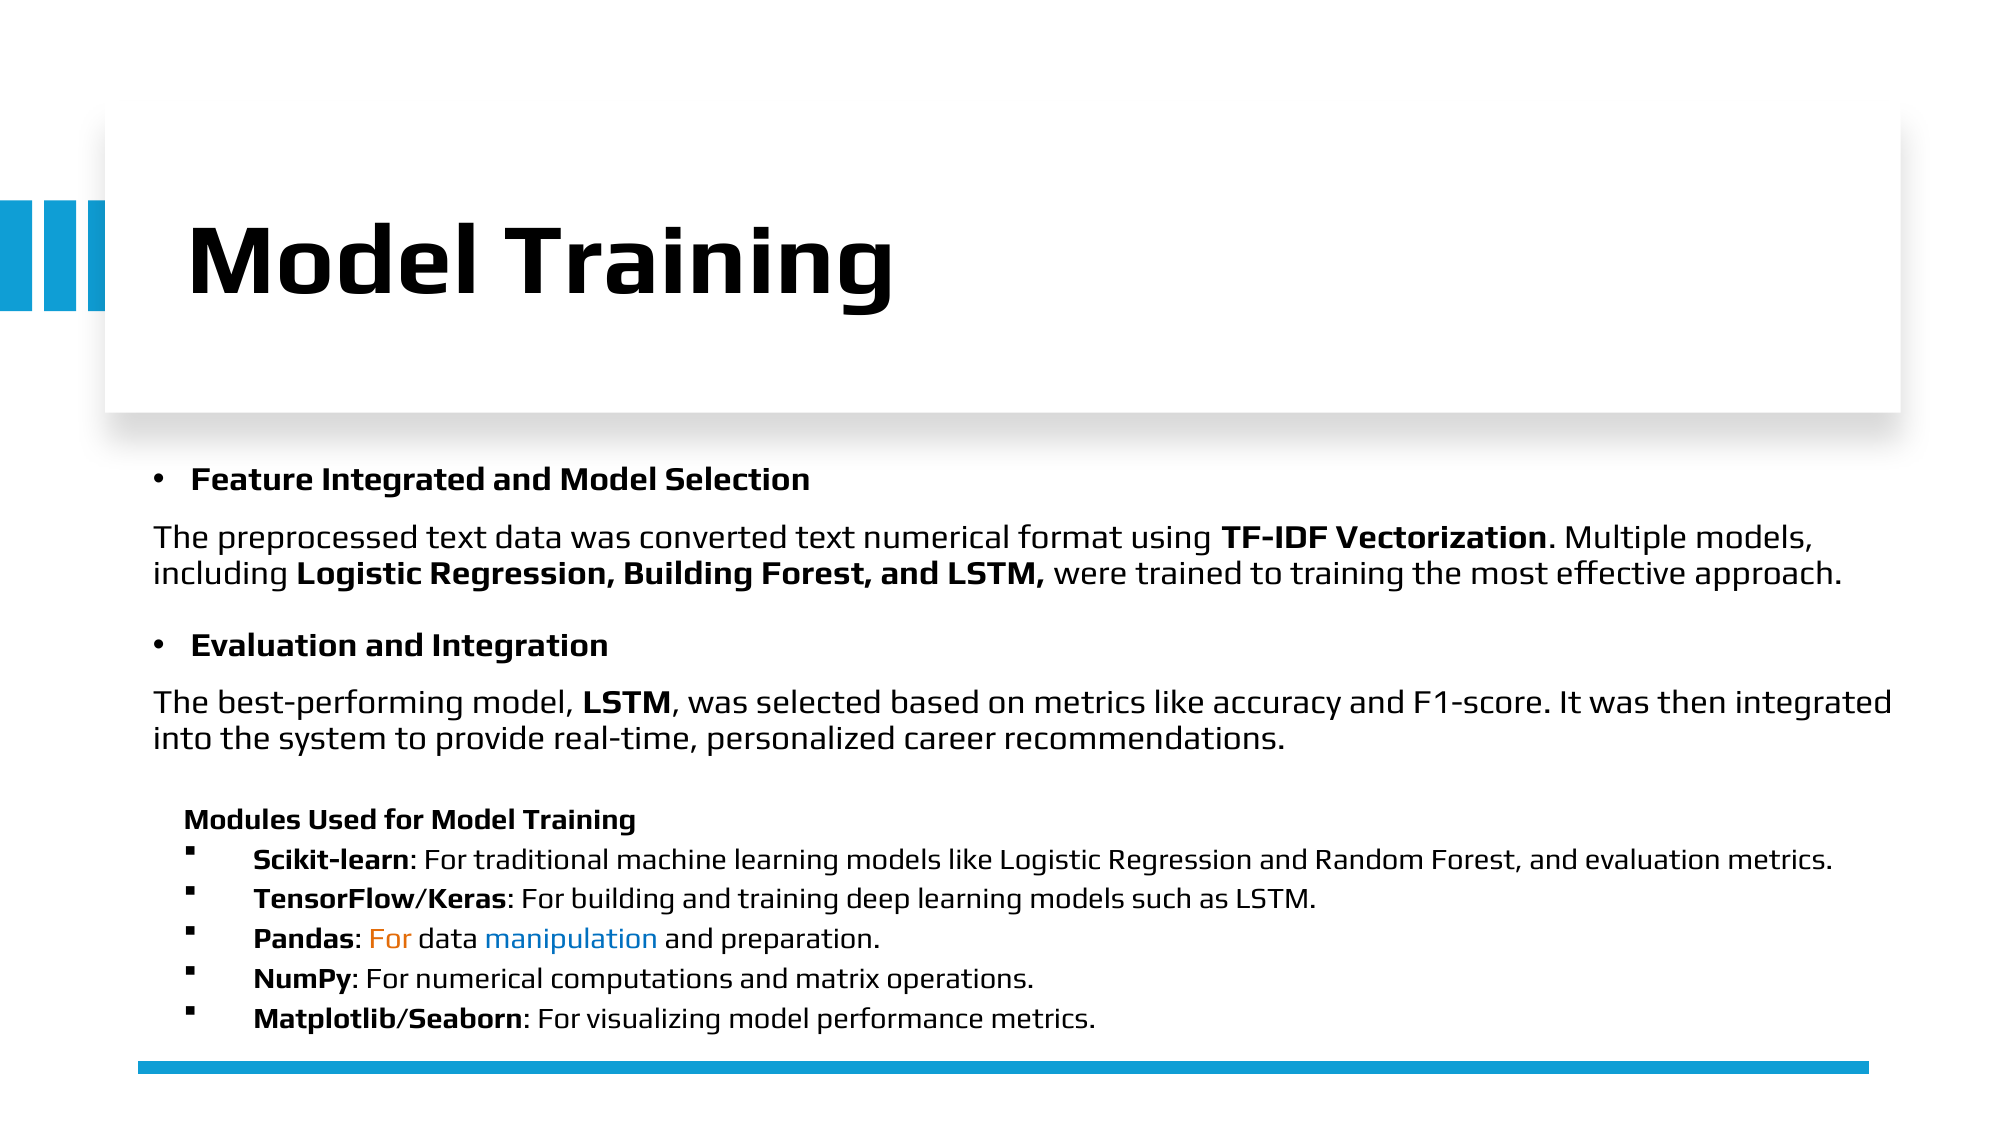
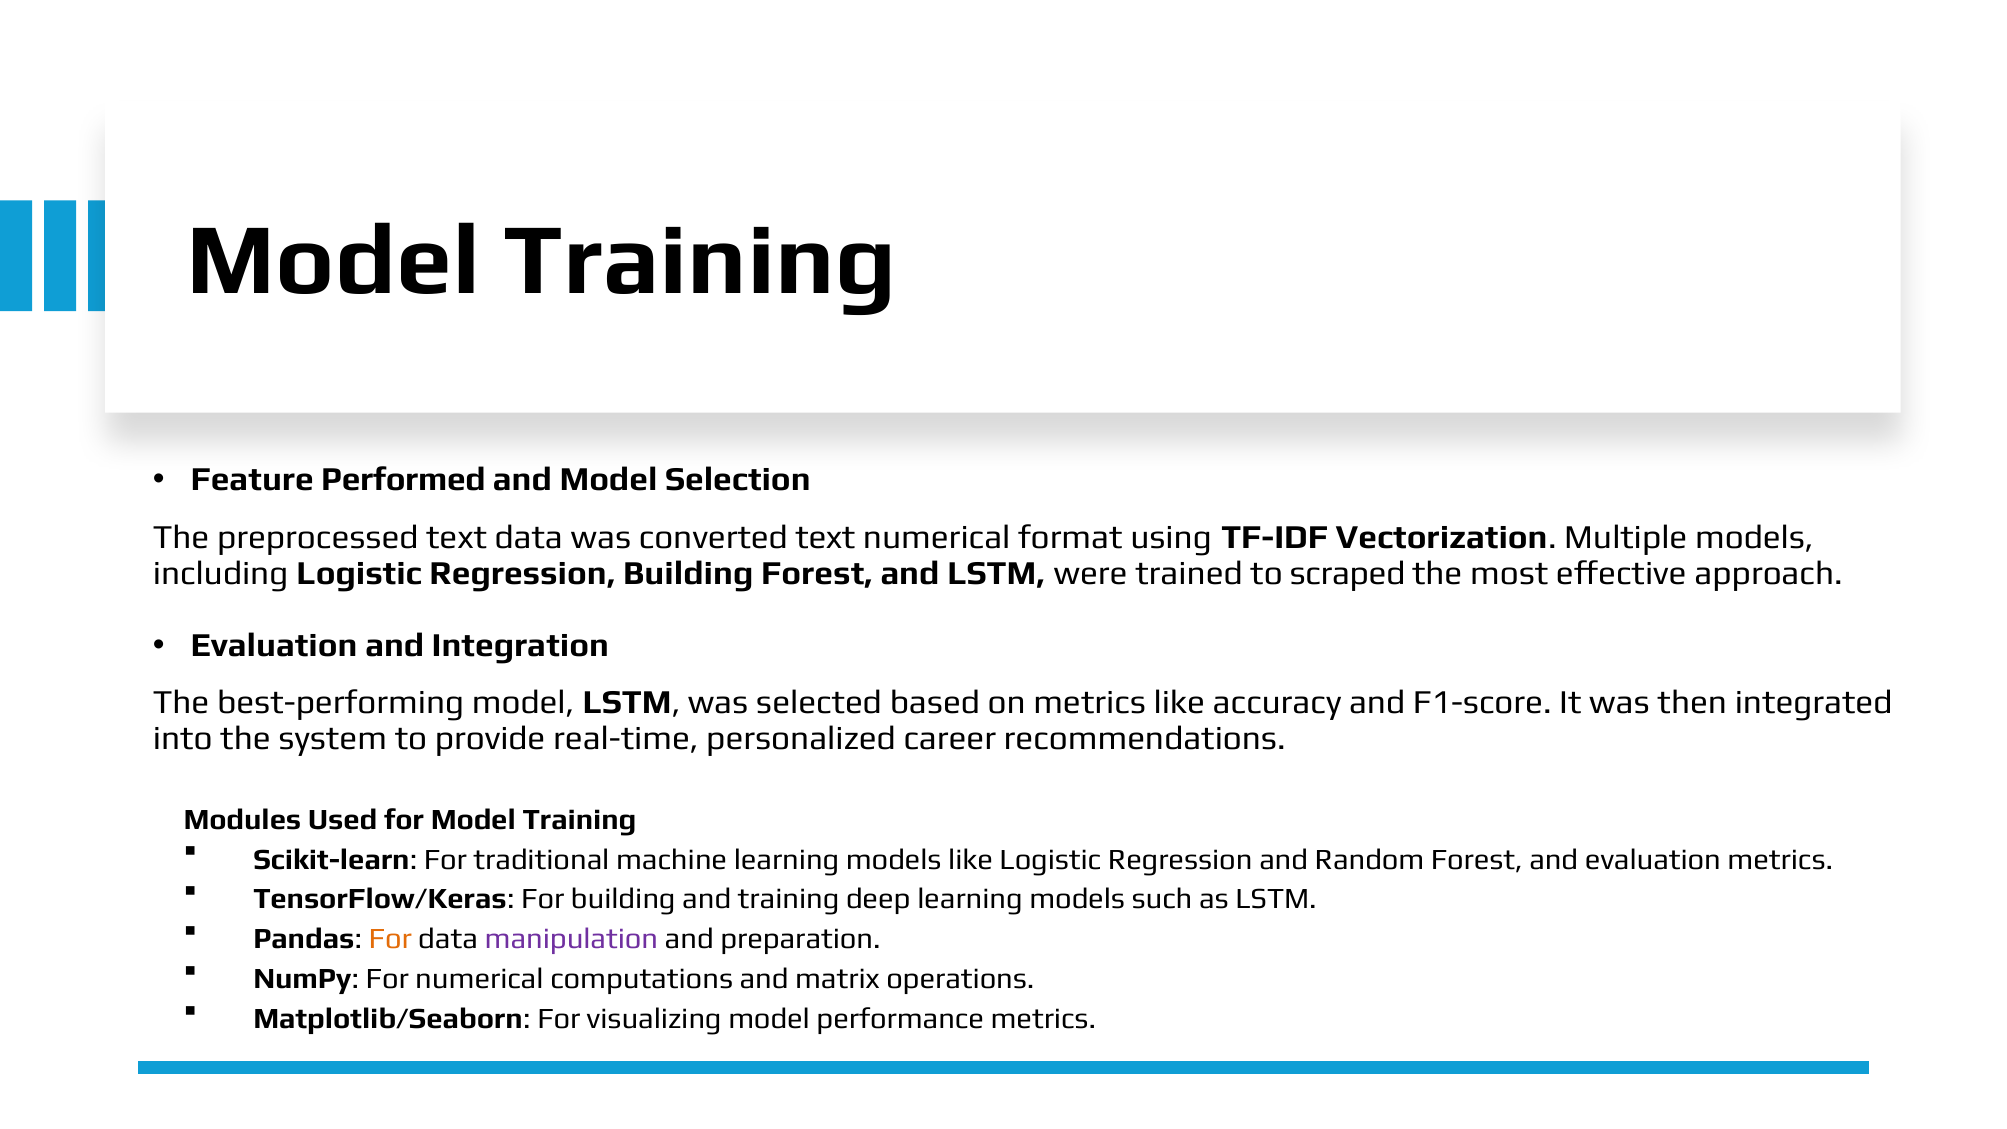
Feature Integrated: Integrated -> Performed
to training: training -> scraped
manipulation colour: blue -> purple
